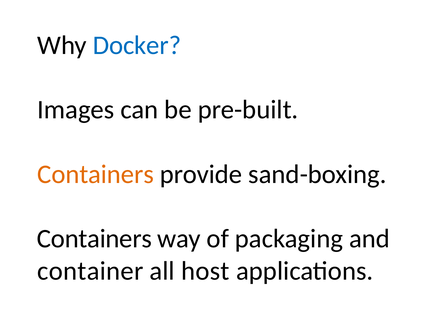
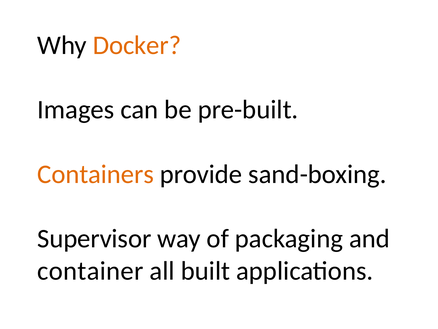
Docker colour: blue -> orange
Containers at (94, 238): Containers -> Supervisor
host: host -> built
